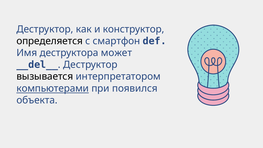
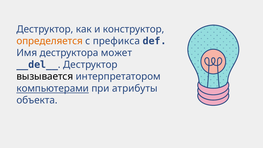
определяется colour: black -> orange
смартфон: смартфон -> префикса
появился: появился -> атрибуты
